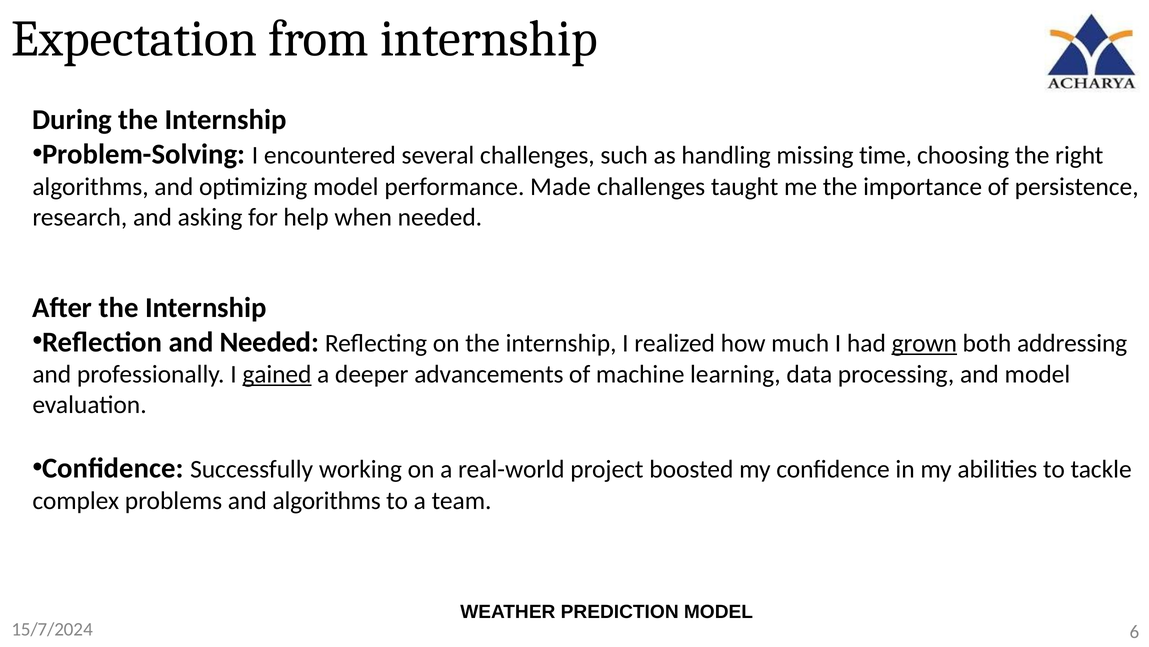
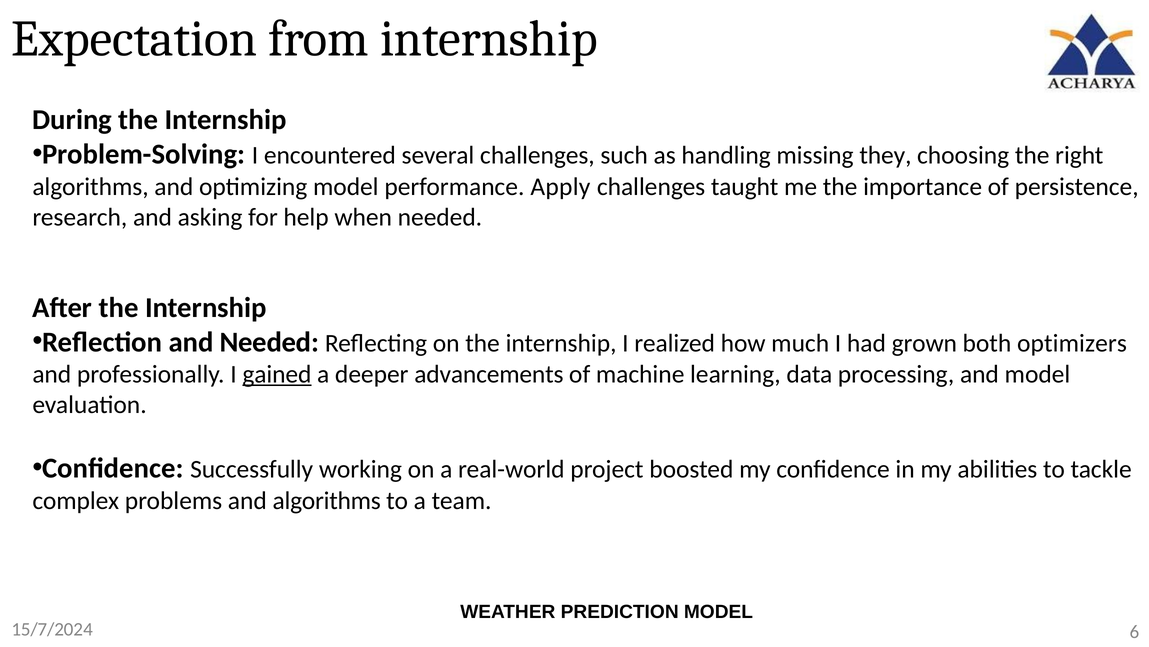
time: time -> they
Made: Made -> Apply
grown underline: present -> none
addressing: addressing -> optimizers
